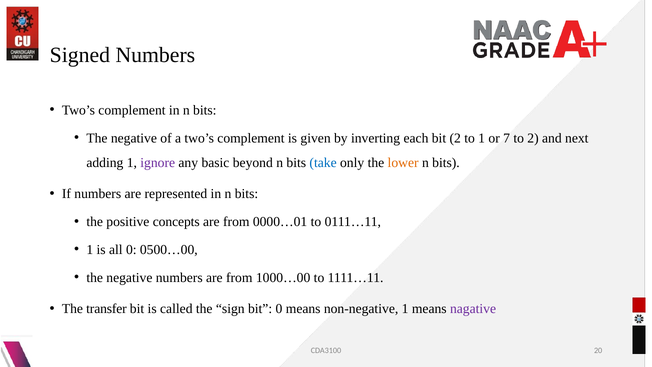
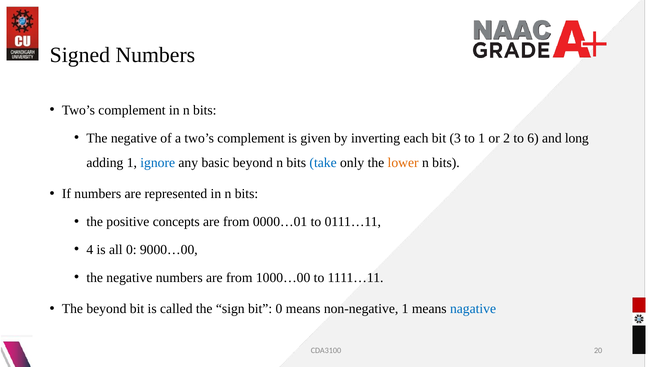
bit 2: 2 -> 3
7: 7 -> 2
to 2: 2 -> 6
next: next -> long
ignore colour: purple -> blue
1 at (90, 250): 1 -> 4
0500…00: 0500…00 -> 9000…00
The transfer: transfer -> beyond
nagative colour: purple -> blue
